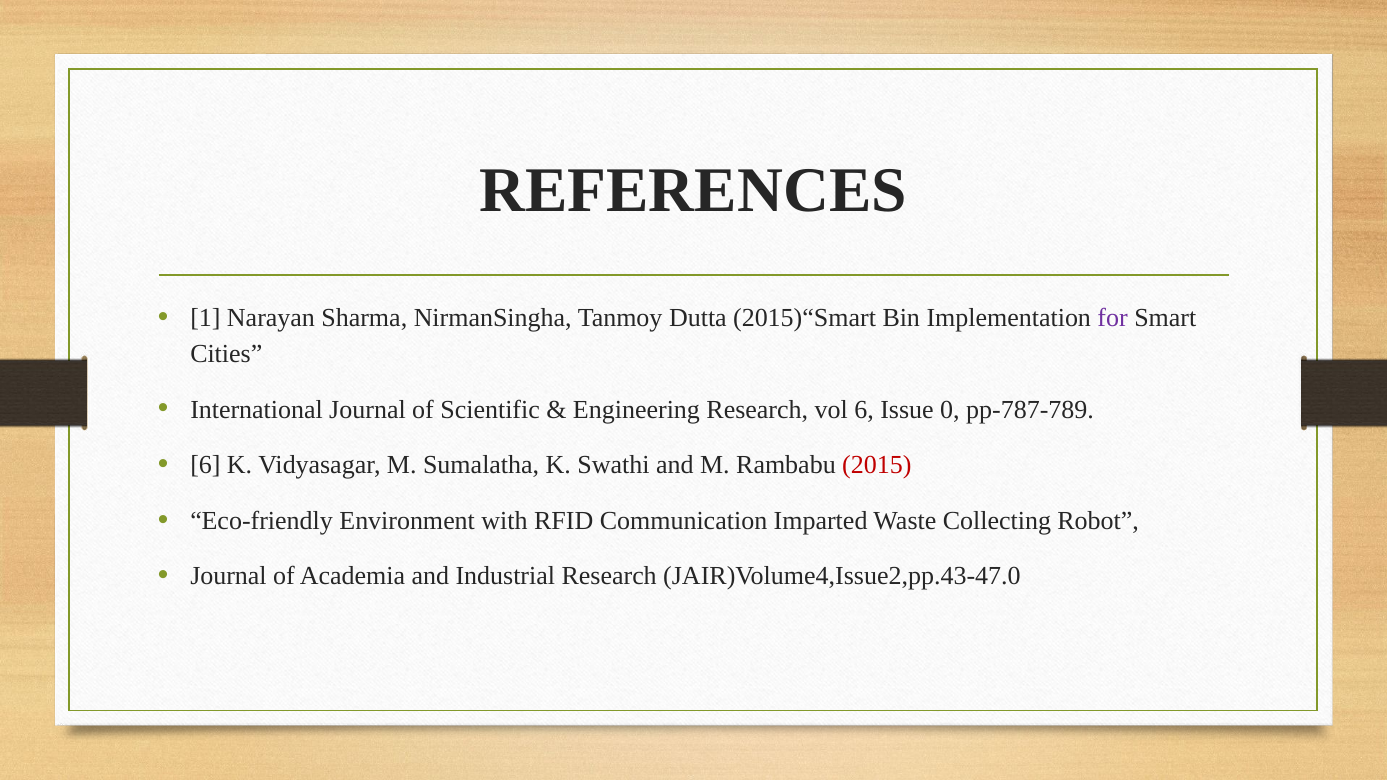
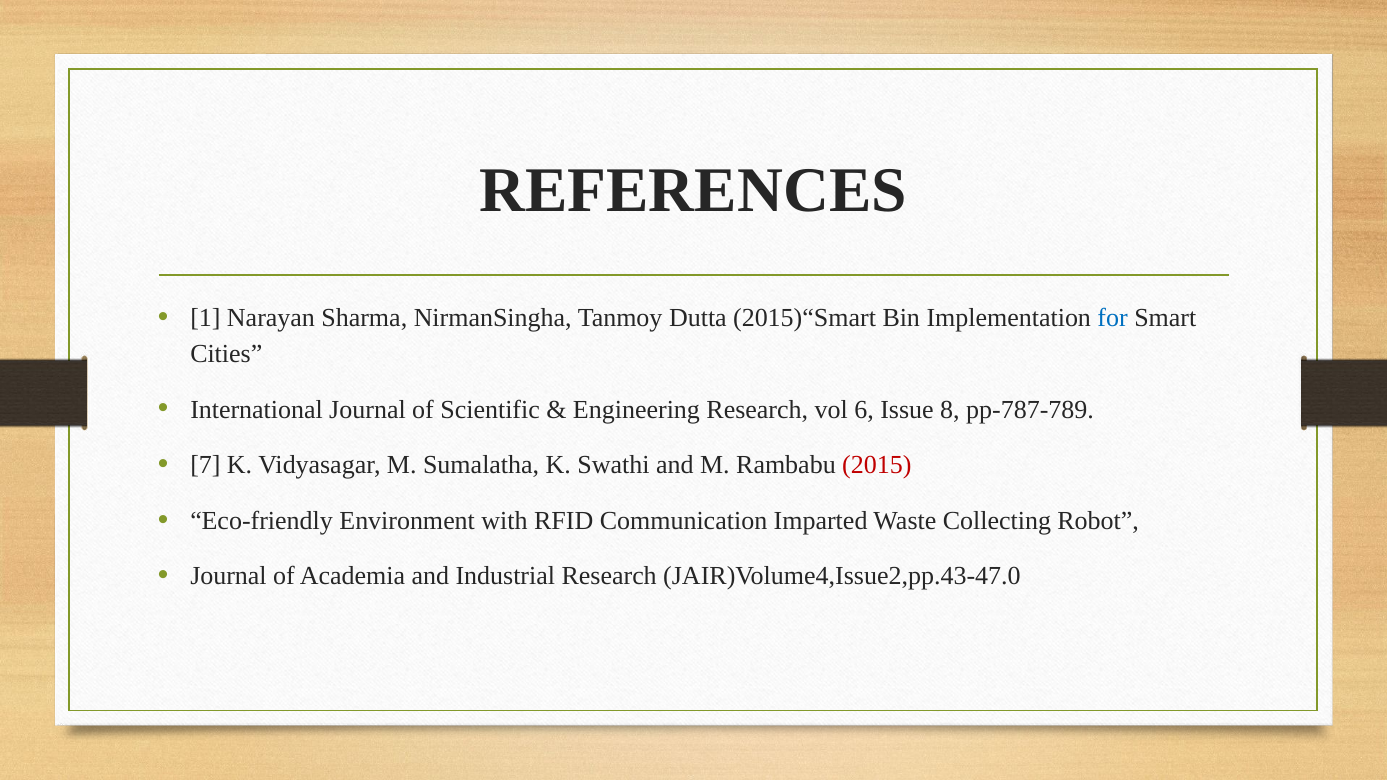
for colour: purple -> blue
0: 0 -> 8
6 at (205, 465): 6 -> 7
